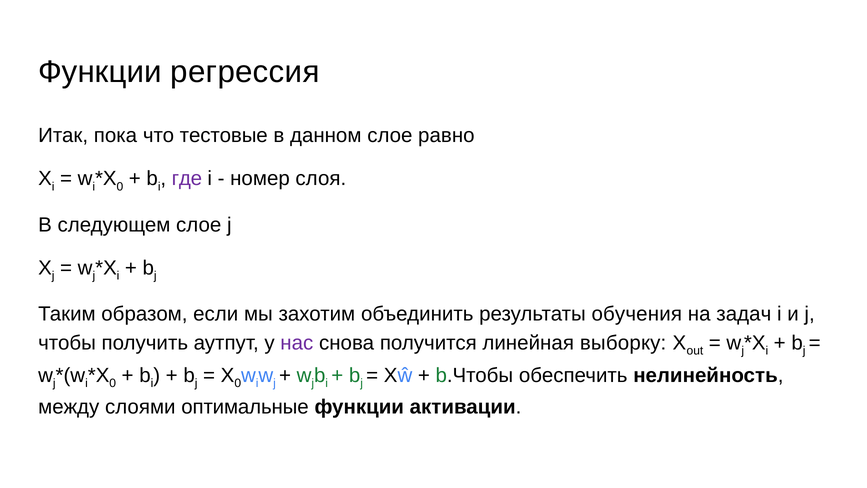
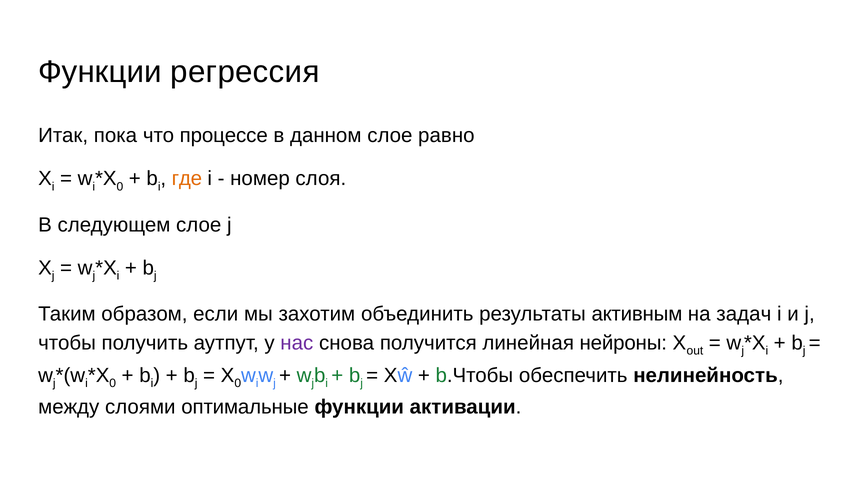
тестовые: тестовые -> процессе
где colour: purple -> orange
обучения: обучения -> активным
выборку: выборку -> нейроны
